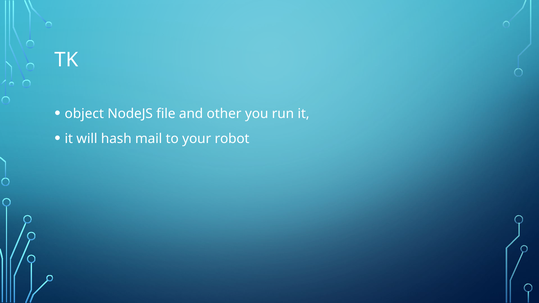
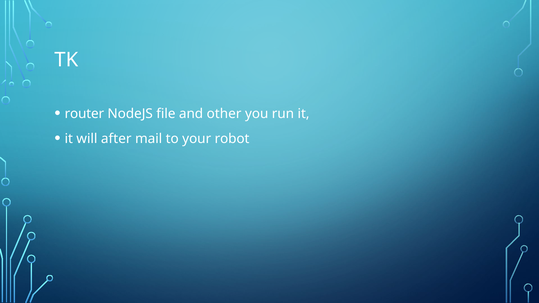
object: object -> router
hash: hash -> after
